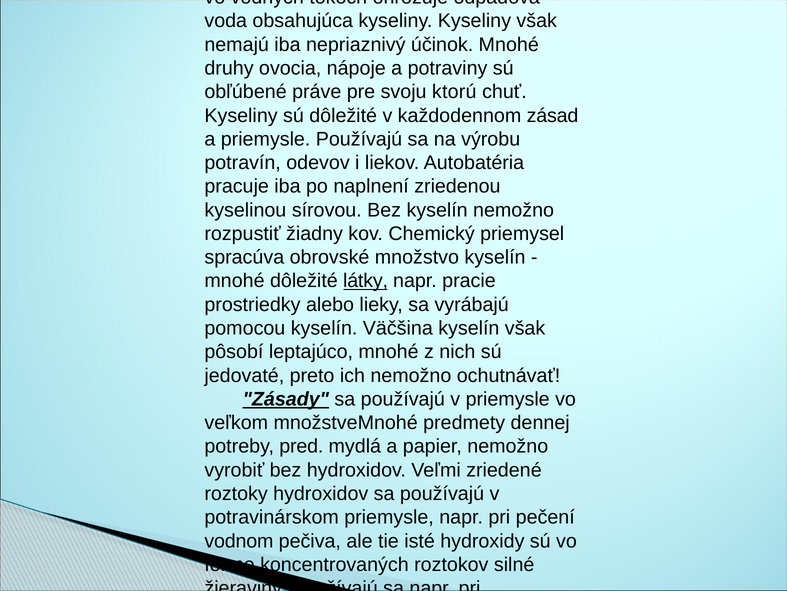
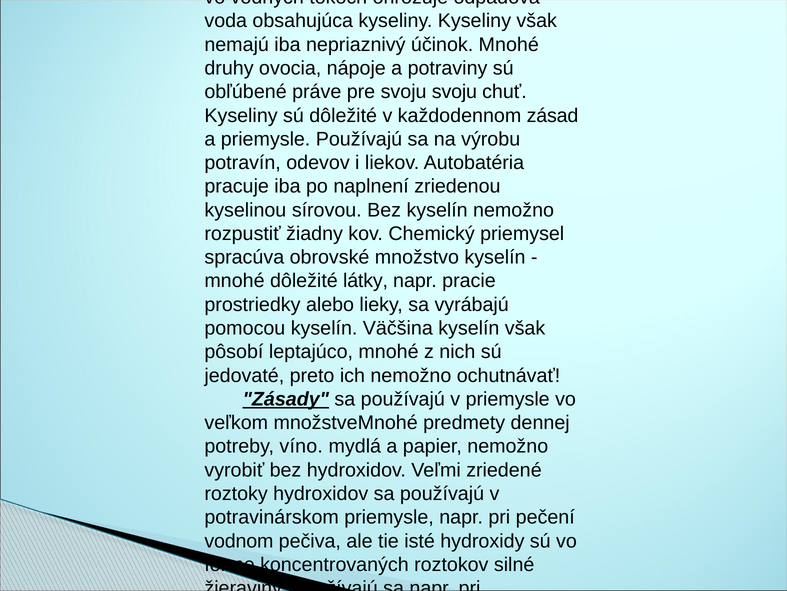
svoju ktorú: ktorú -> svoju
látky underline: present -> none
pred: pred -> víno
